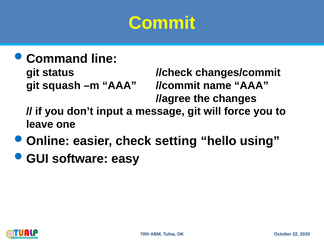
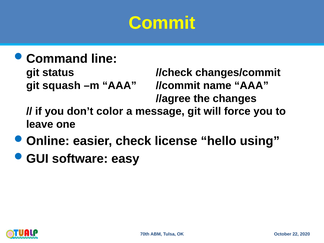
input: input -> color
setting: setting -> license
